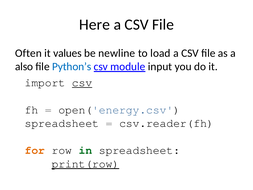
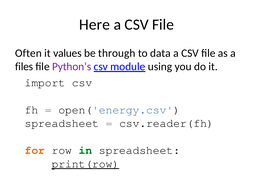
newline: newline -> through
load: load -> data
also: also -> files
Python’s colour: blue -> purple
input: input -> using
csv at (82, 83) underline: present -> none
